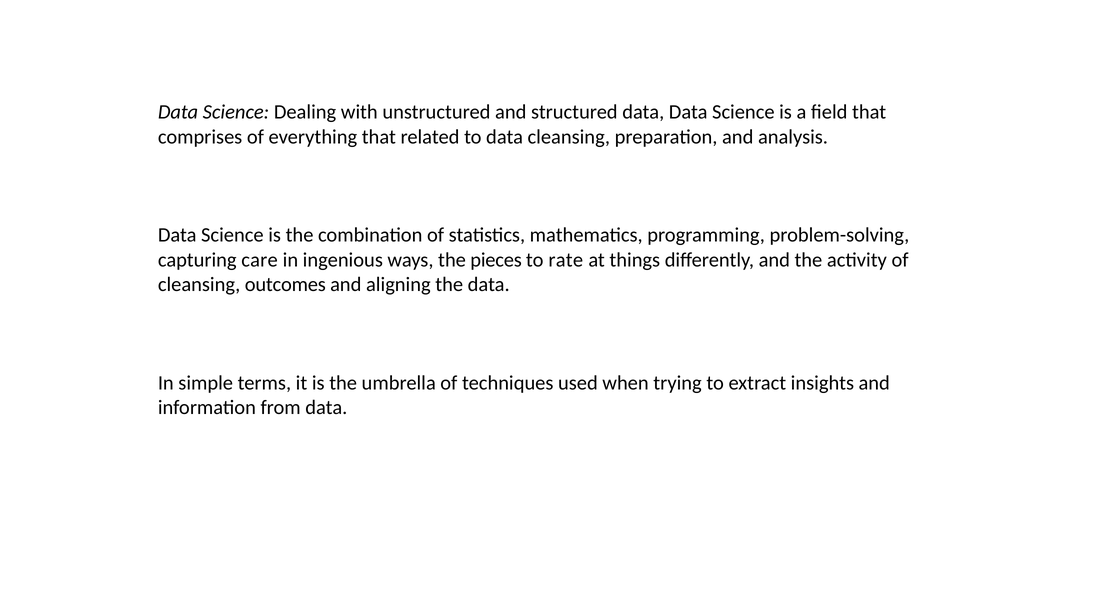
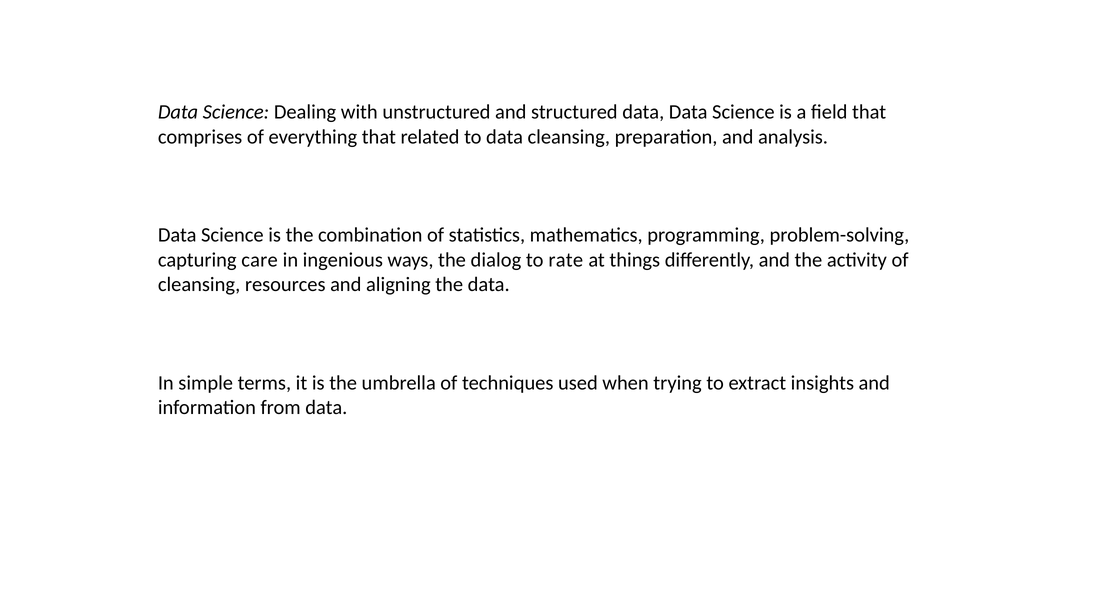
pieces: pieces -> dialog
outcomes: outcomes -> resources
